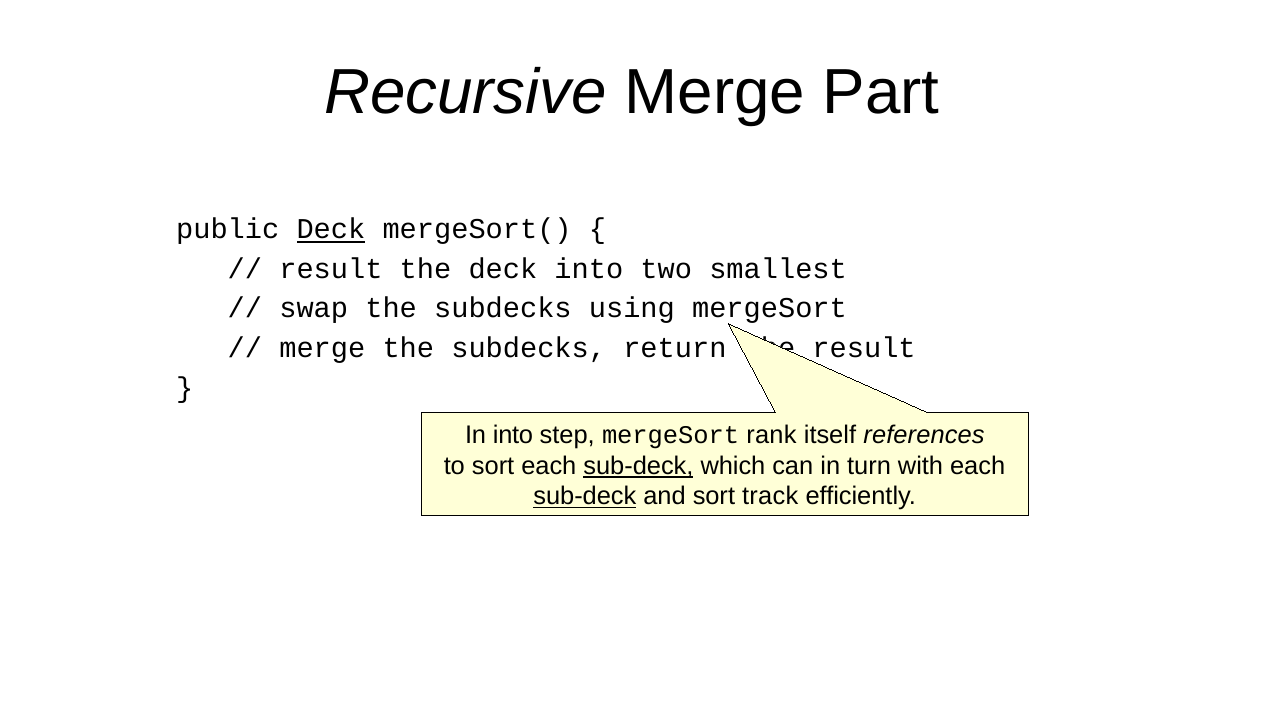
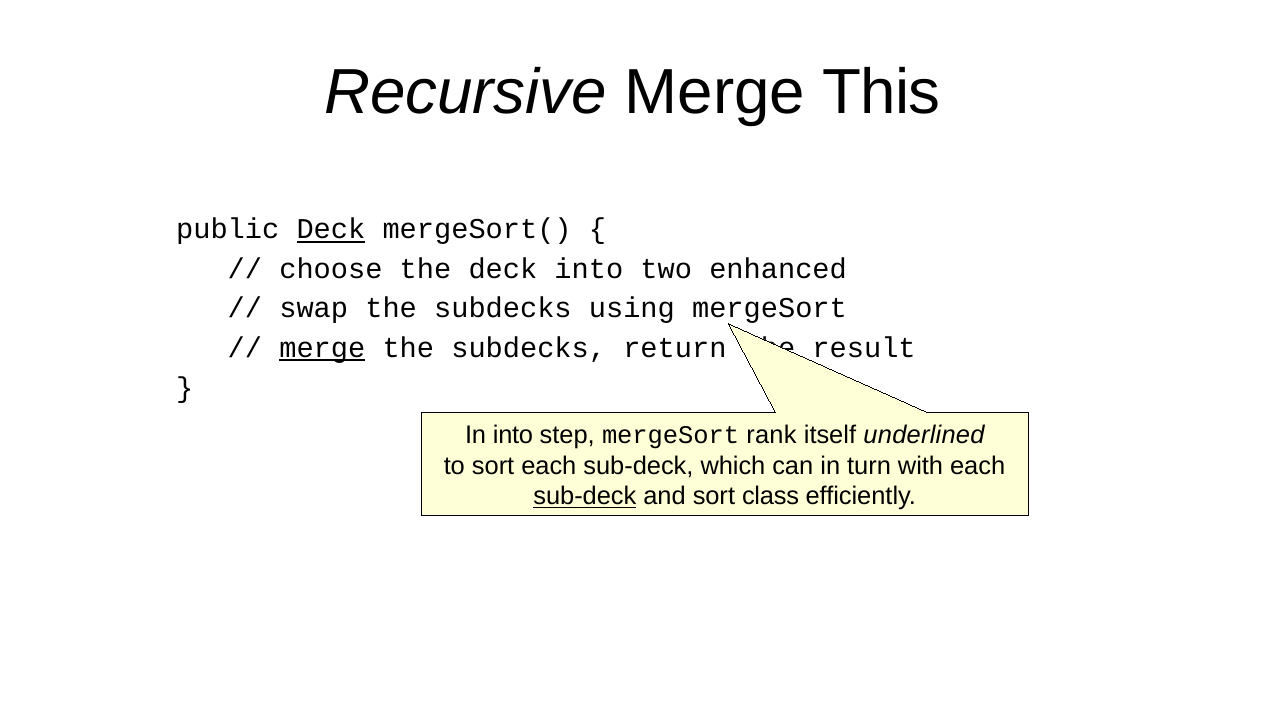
Part: Part -> This
result at (331, 269): result -> choose
smallest: smallest -> enhanced
merge at (322, 348) underline: none -> present
references: references -> underlined
sub-deck at (638, 466) underline: present -> none
track: track -> class
